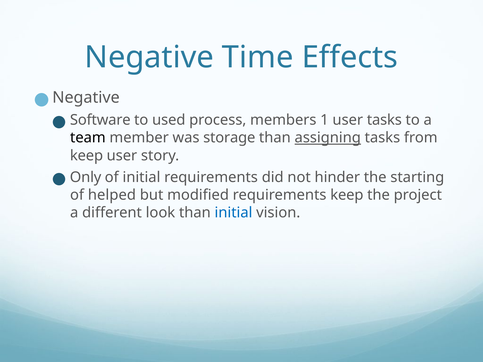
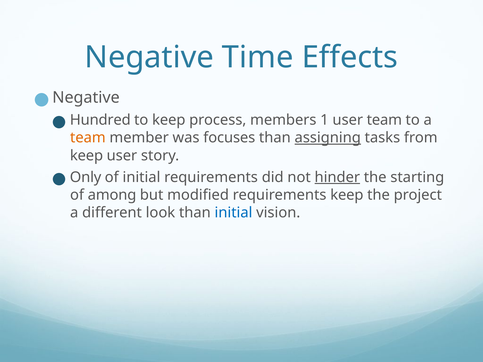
Software: Software -> Hundred
to used: used -> keep
user tasks: tasks -> team
team at (88, 138) colour: black -> orange
storage: storage -> focuses
hinder underline: none -> present
helped: helped -> among
